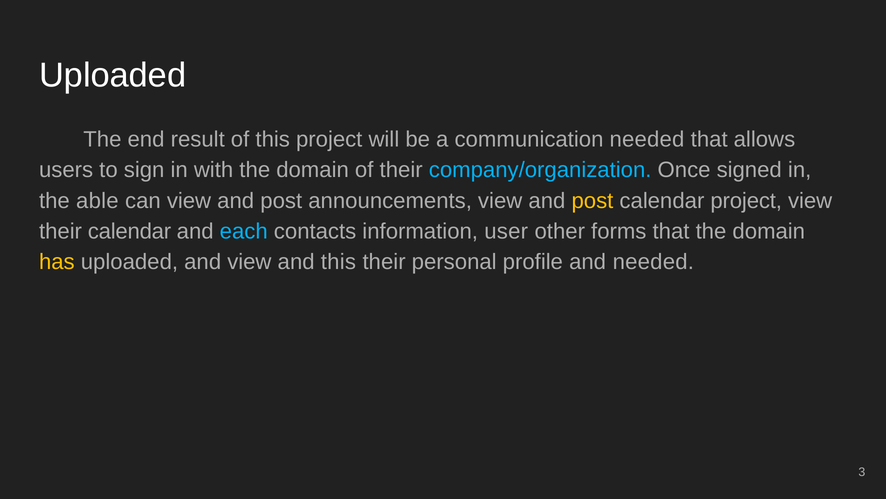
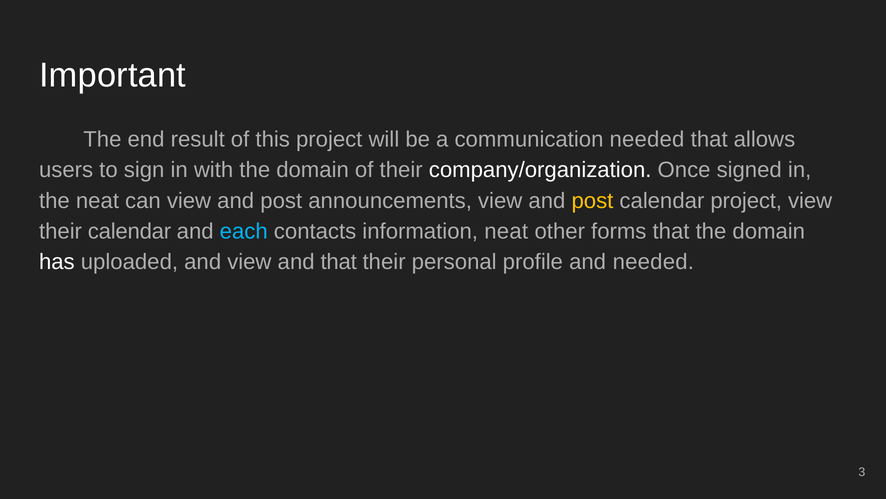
Uploaded at (113, 75): Uploaded -> Important
company/organization colour: light blue -> white
the able: able -> neat
information user: user -> neat
has colour: yellow -> white
and this: this -> that
